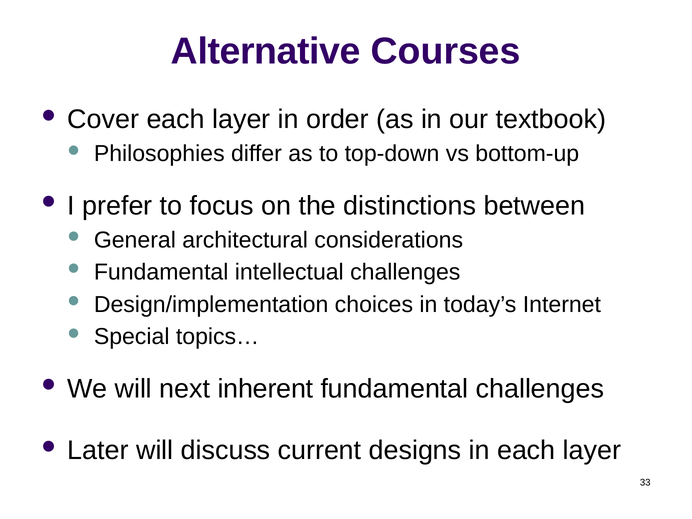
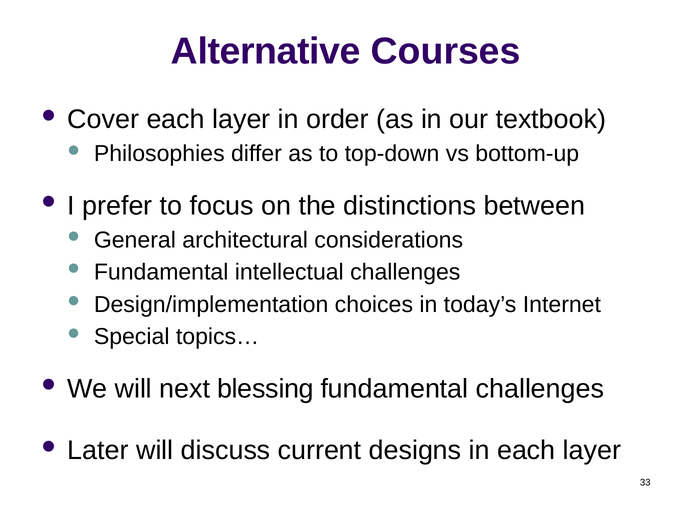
inherent: inherent -> blessing
